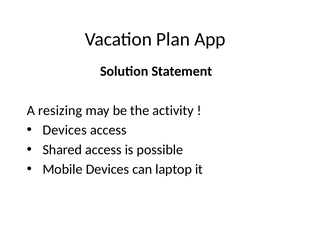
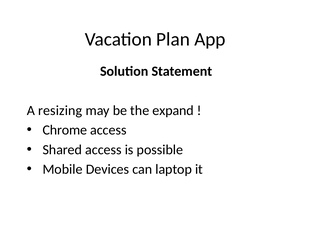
activity: activity -> expand
Devices at (65, 130): Devices -> Chrome
